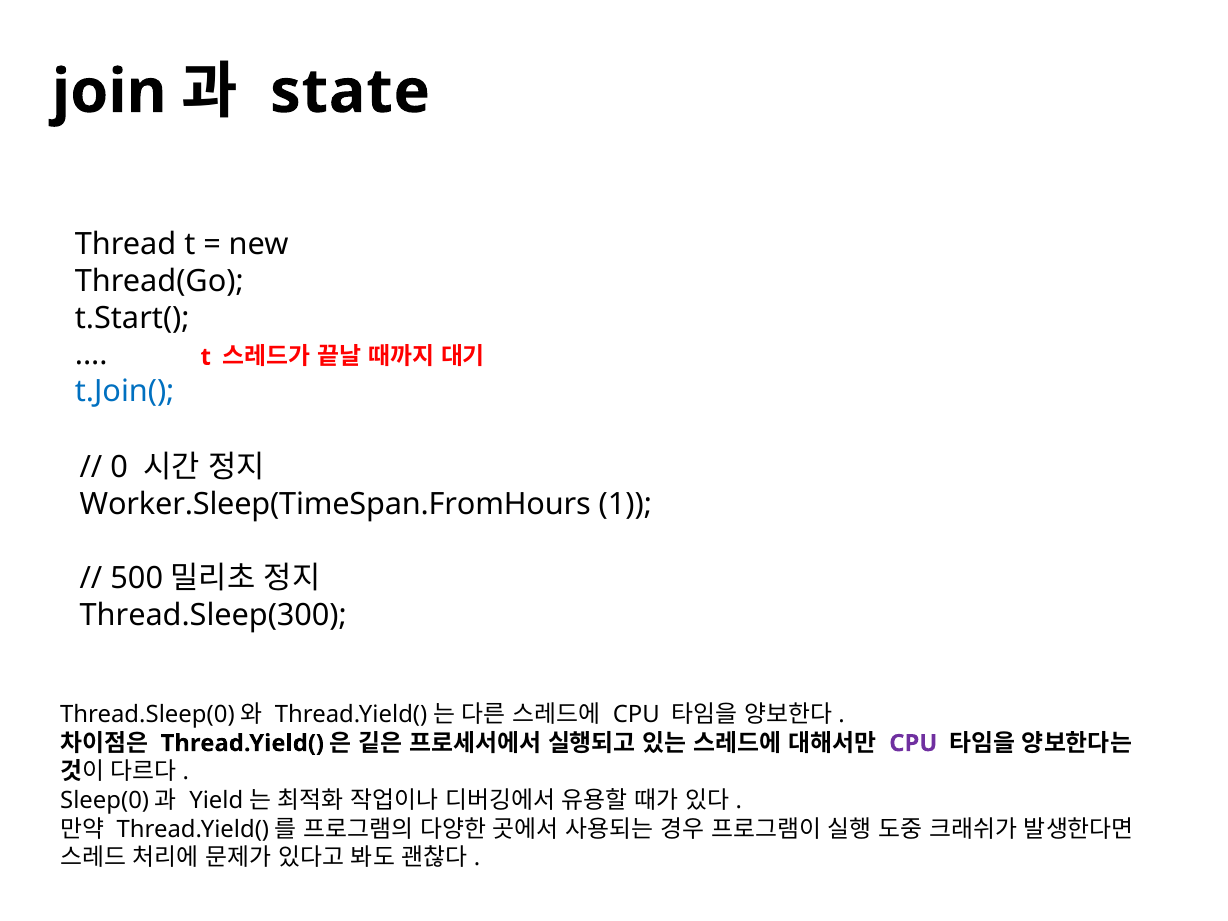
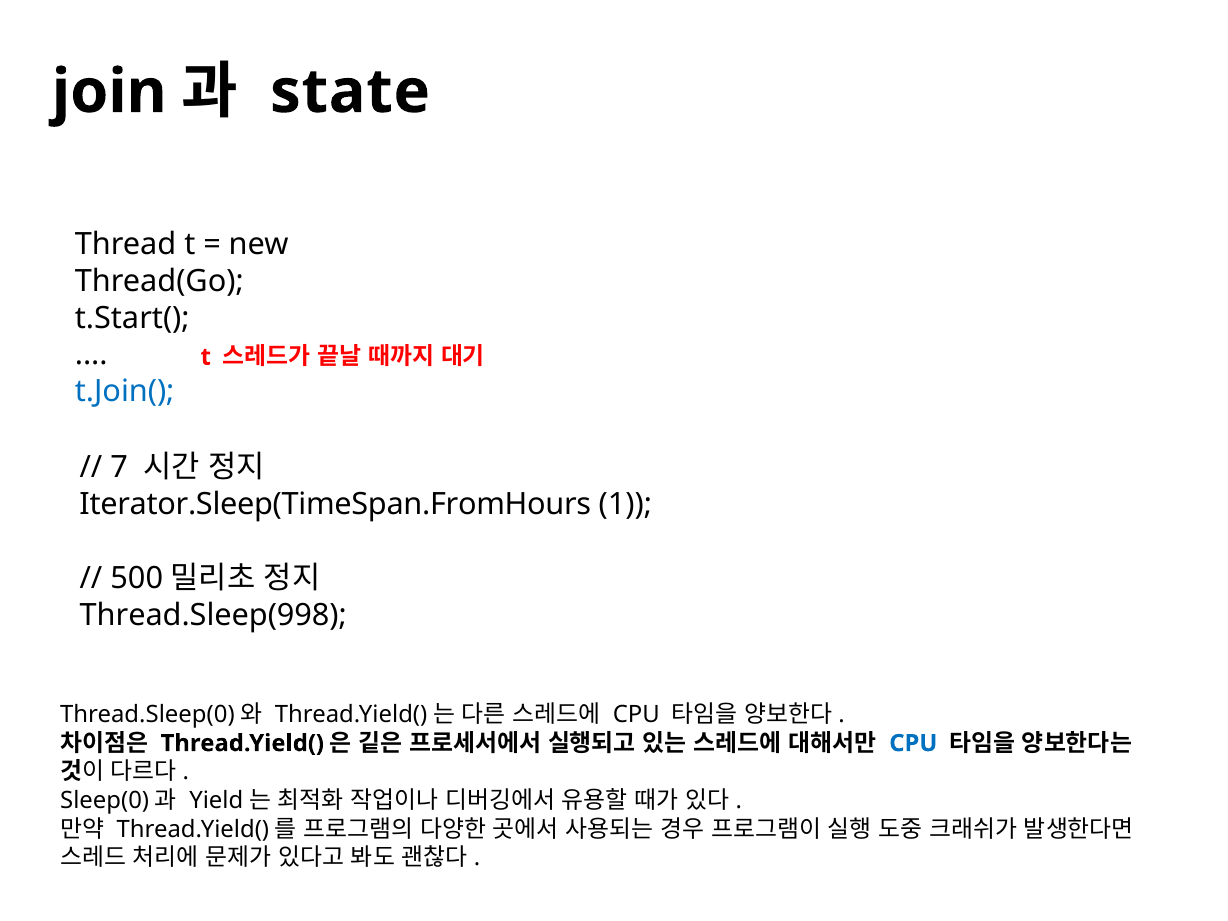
0: 0 -> 7
Worker.Sleep(TimeSpan.FromHours: Worker.Sleep(TimeSpan.FromHours -> Iterator.Sleep(TimeSpan.FromHours
Thread.Sleep(300: Thread.Sleep(300 -> Thread.Sleep(998
CPU at (913, 743) colour: purple -> blue
